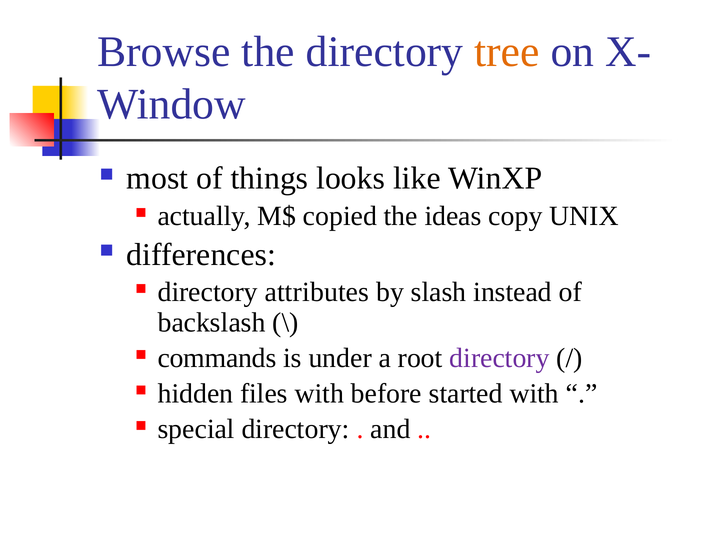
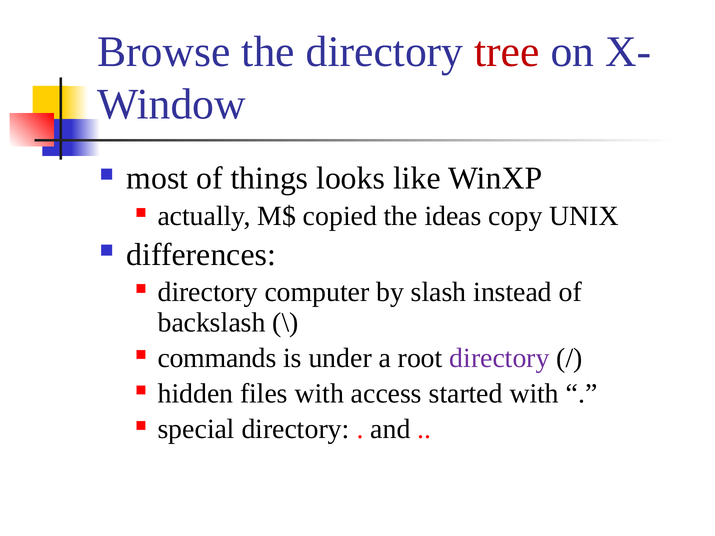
tree colour: orange -> red
attributes: attributes -> computer
before: before -> access
